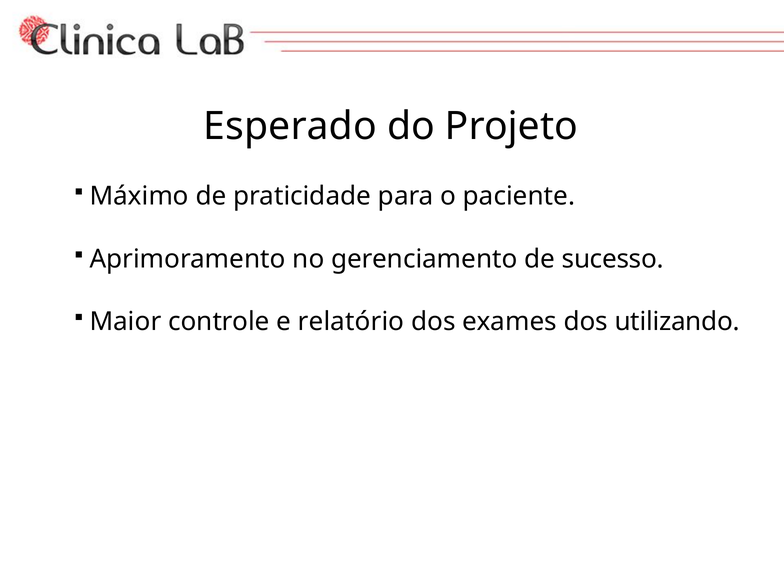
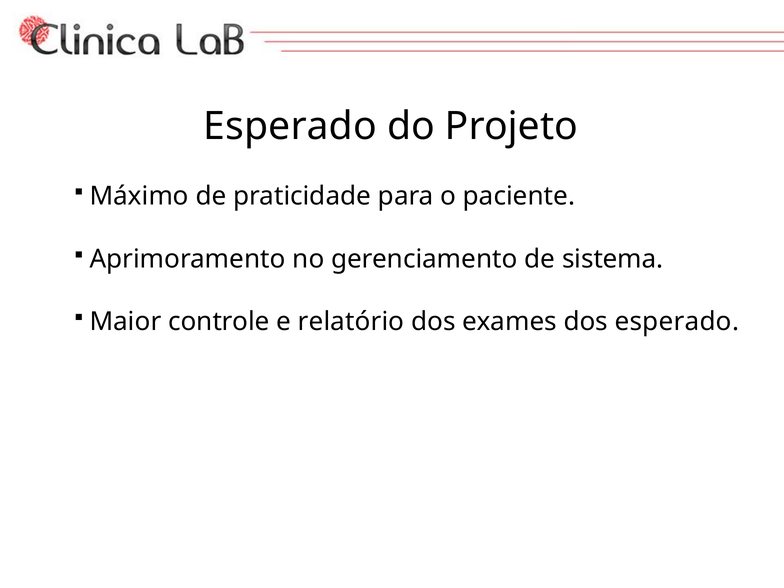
sucesso: sucesso -> sistema
dos utilizando: utilizando -> esperado
